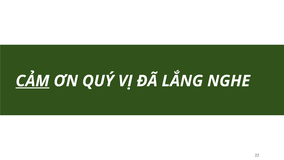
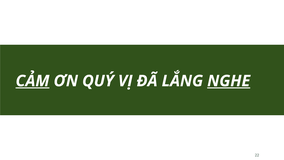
NGHE underline: none -> present
